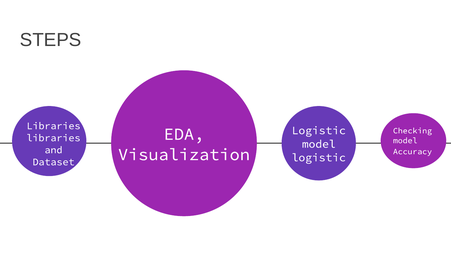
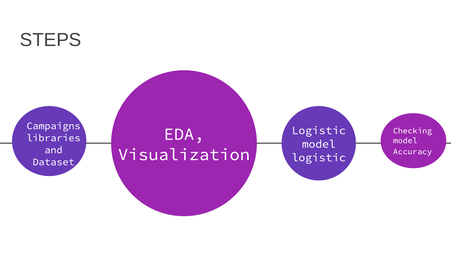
Libraries at (54, 126): Libraries -> Campaigns
